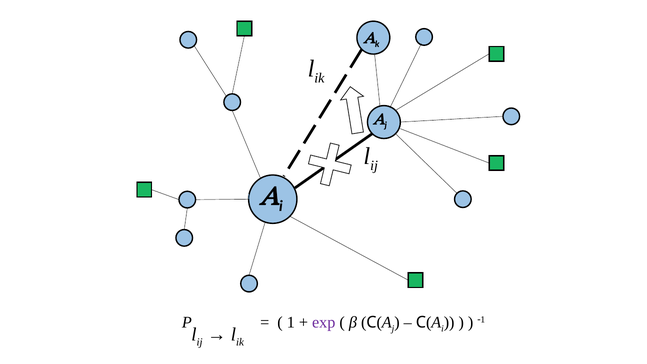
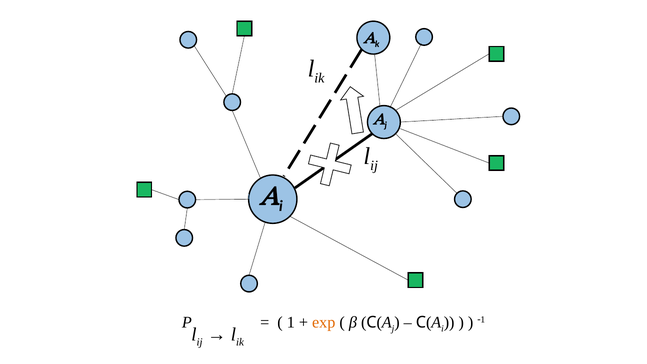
exp colour: purple -> orange
